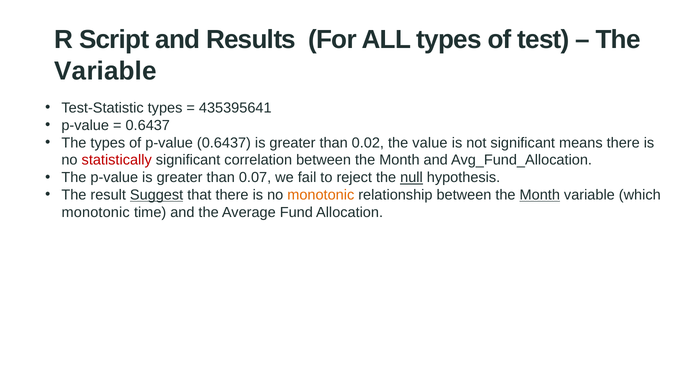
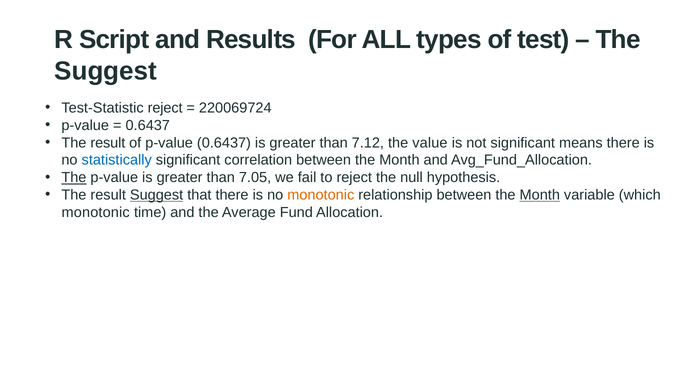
Variable at (106, 71): Variable -> Suggest
Test-Statistic types: types -> reject
435395641: 435395641 -> 220069724
types at (108, 143): types -> result
0.02: 0.02 -> 7.12
statistically colour: red -> blue
The at (74, 177) underline: none -> present
0.07: 0.07 -> 7.05
null underline: present -> none
